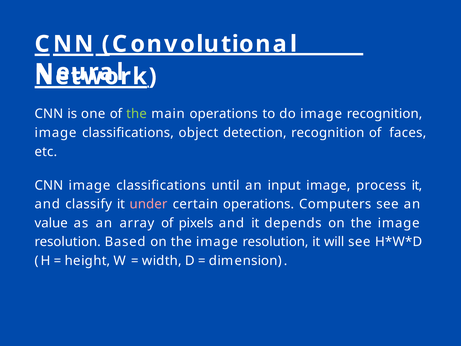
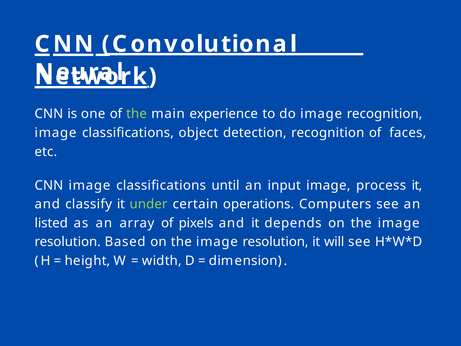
main operations: operations -> experience
under colour: pink -> light green
value: value -> listed
